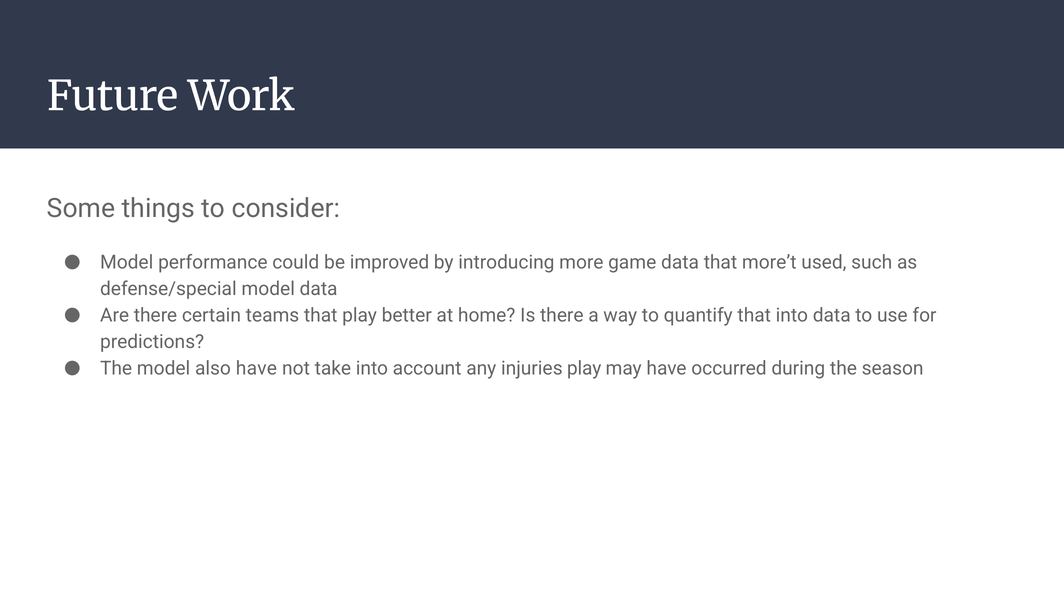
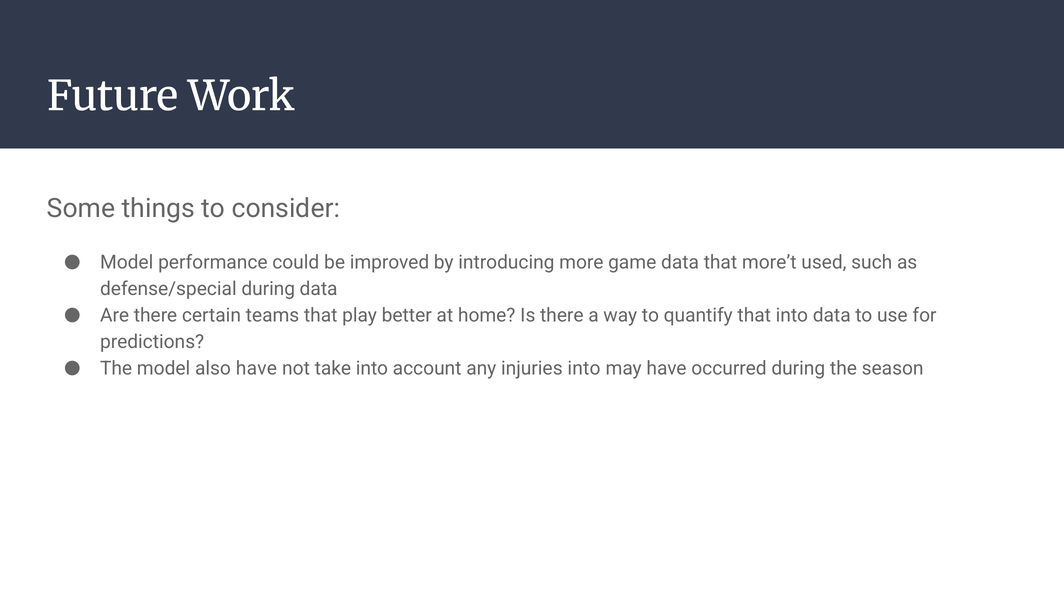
defense/special model: model -> during
injuries play: play -> into
